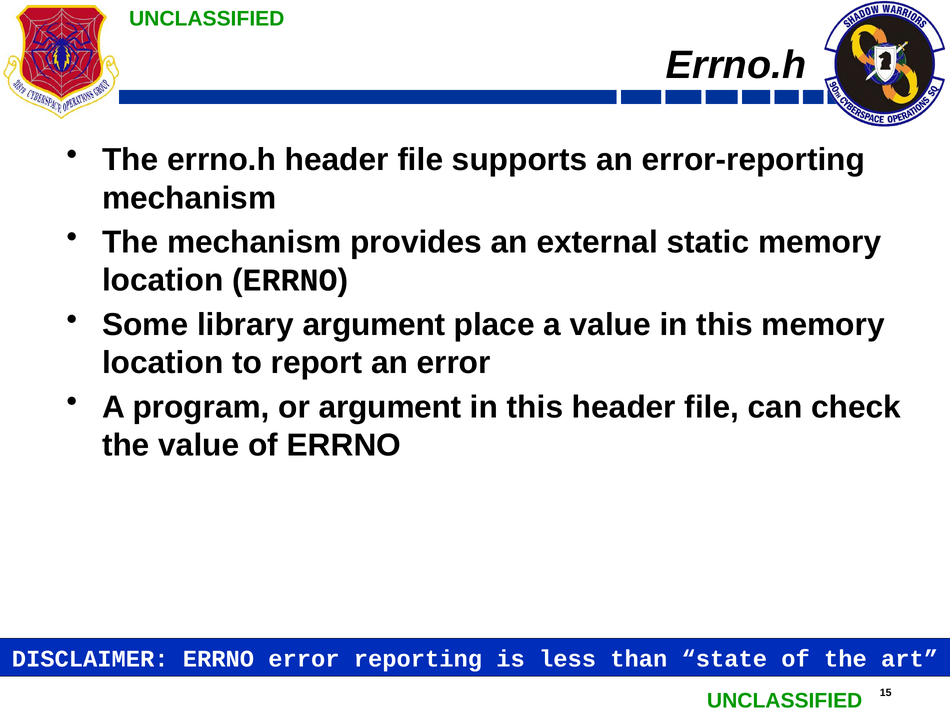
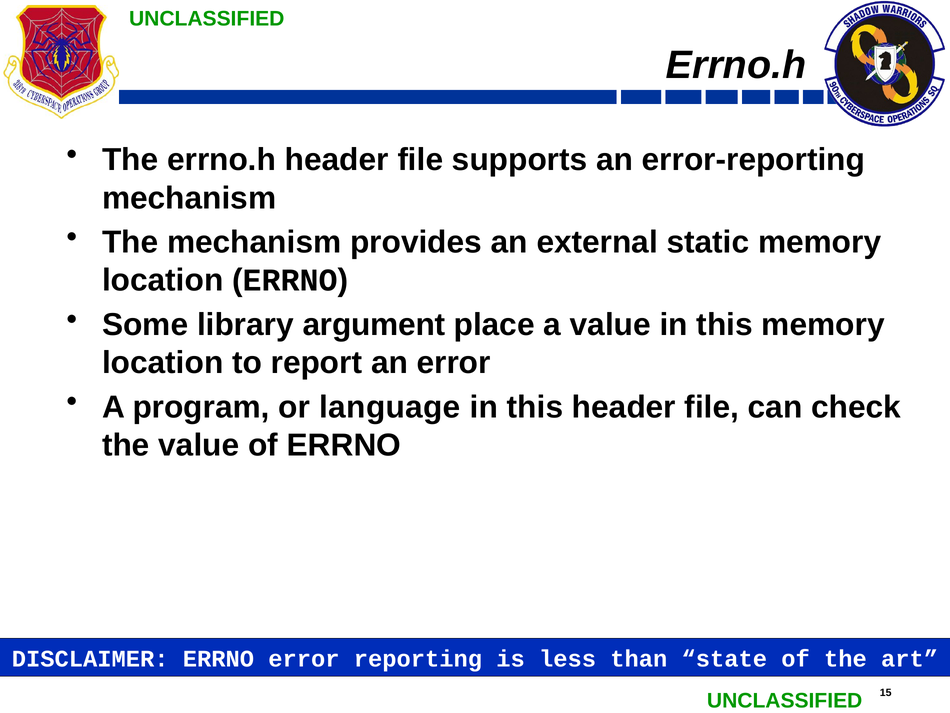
or argument: argument -> language
